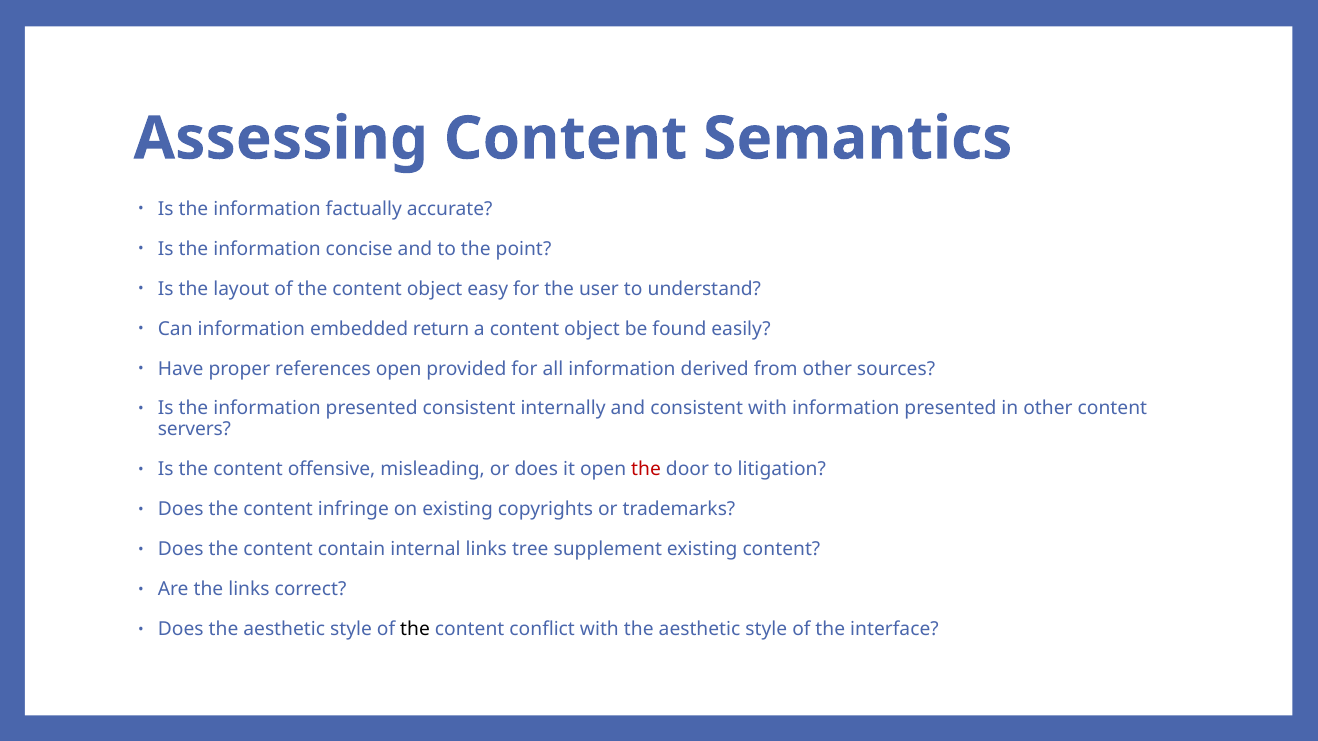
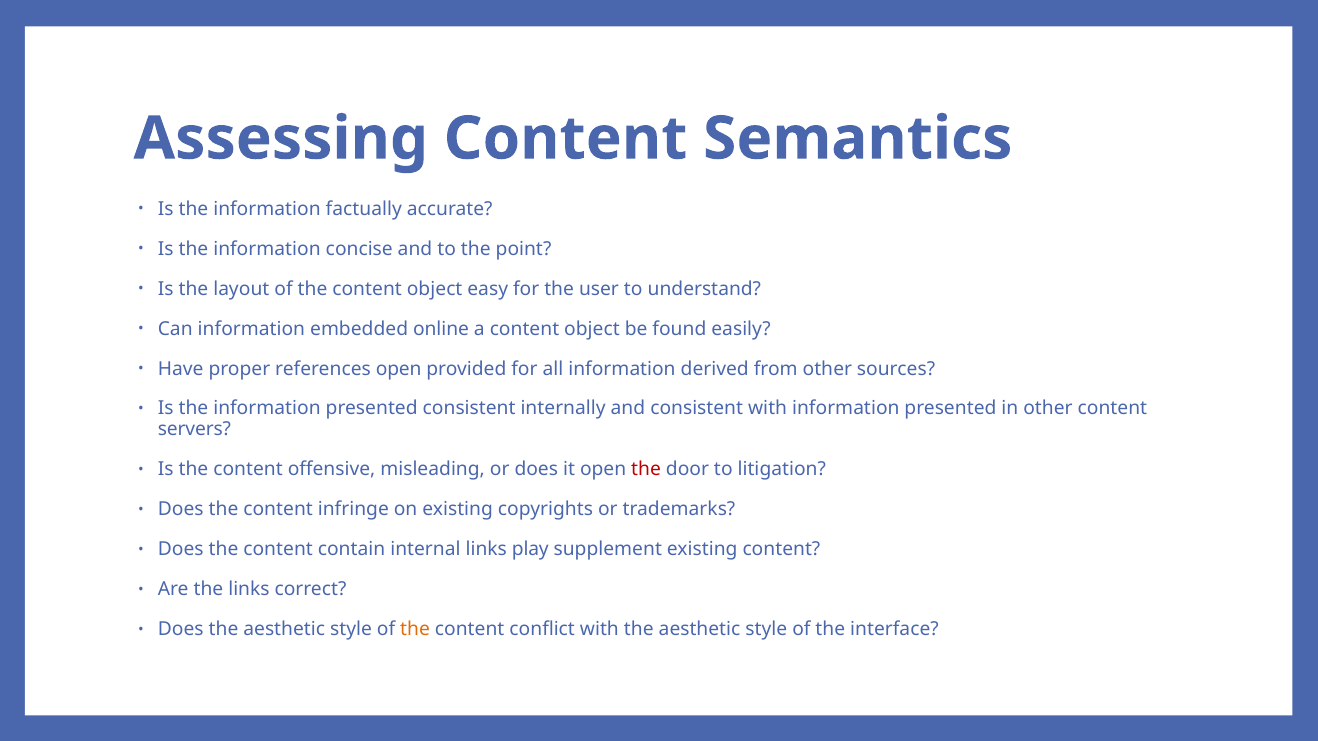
return: return -> online
tree: tree -> play
the at (415, 630) colour: black -> orange
